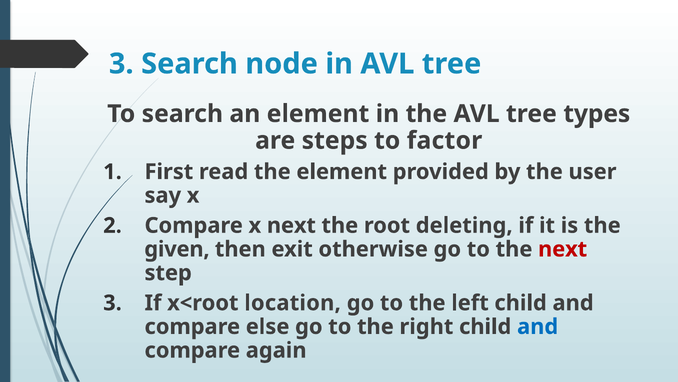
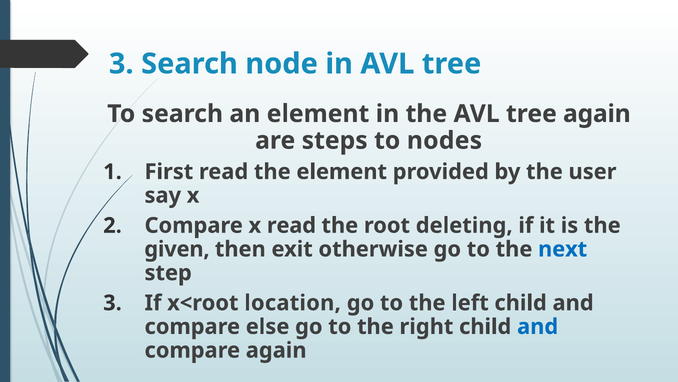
tree types: types -> again
factor: factor -> nodes
x next: next -> read
next at (563, 249) colour: red -> blue
